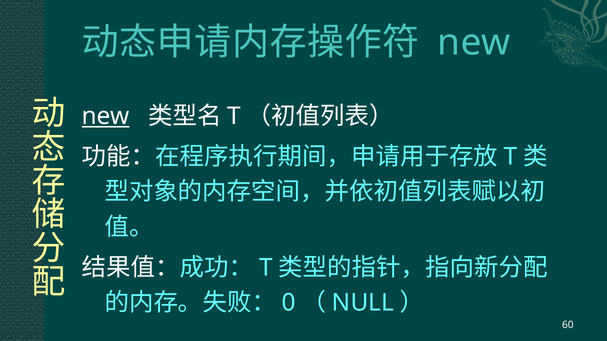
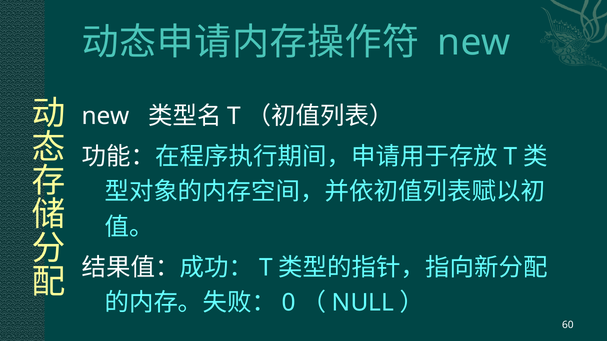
new at (106, 116) underline: present -> none
